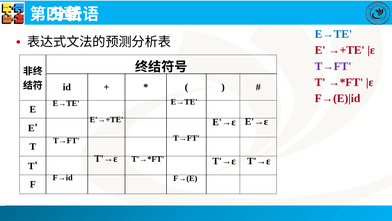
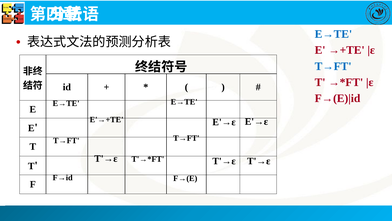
T→FT at (333, 66) colour: purple -> blue
